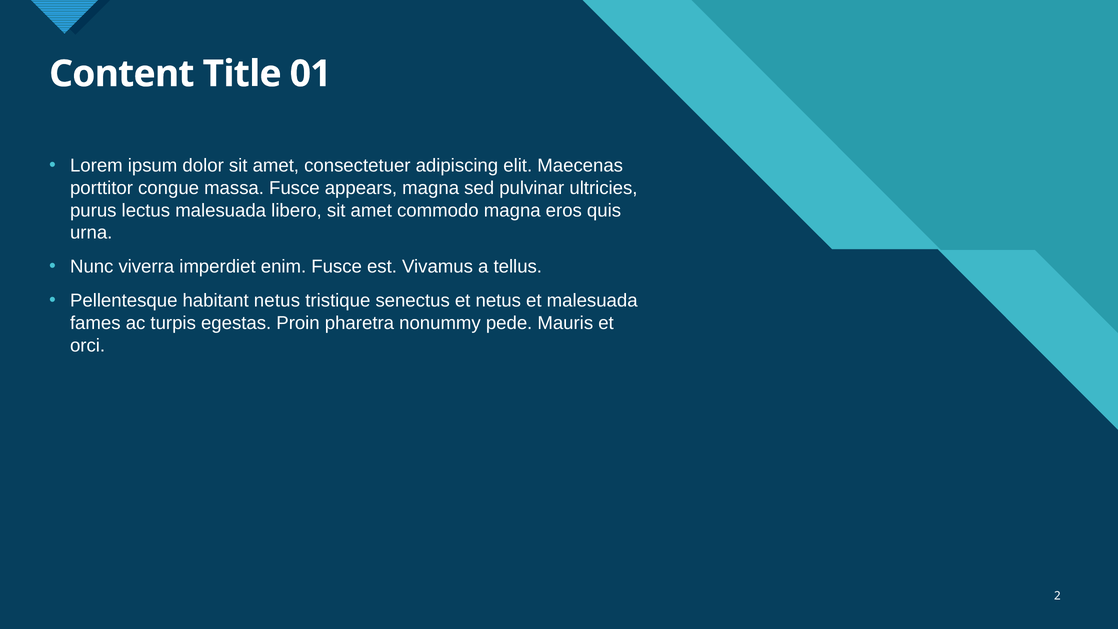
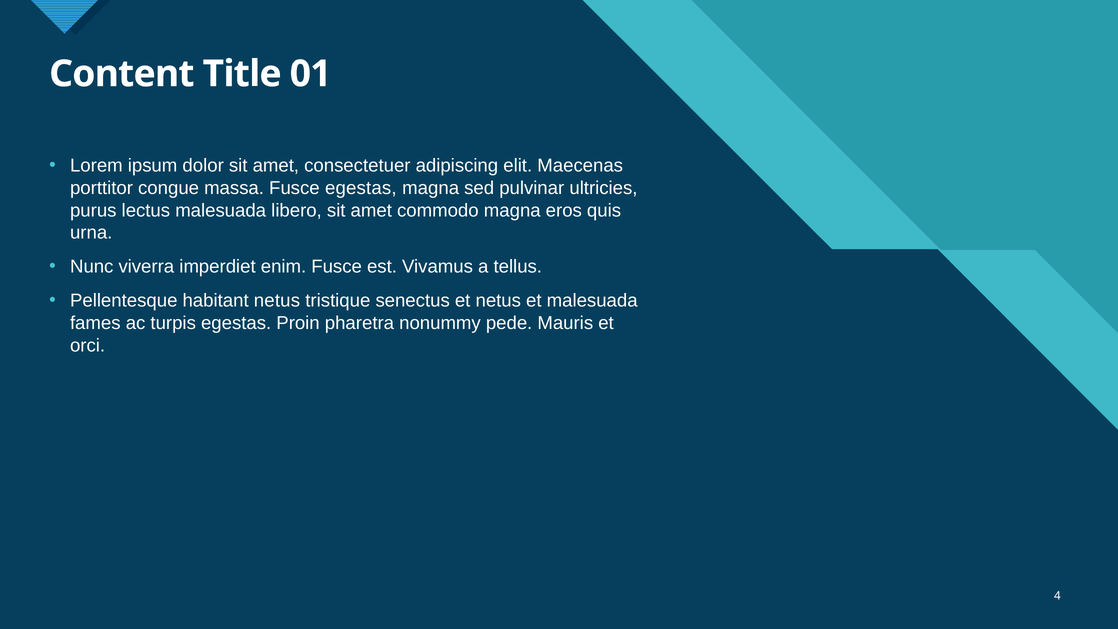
Fusce appears: appears -> egestas
2: 2 -> 4
